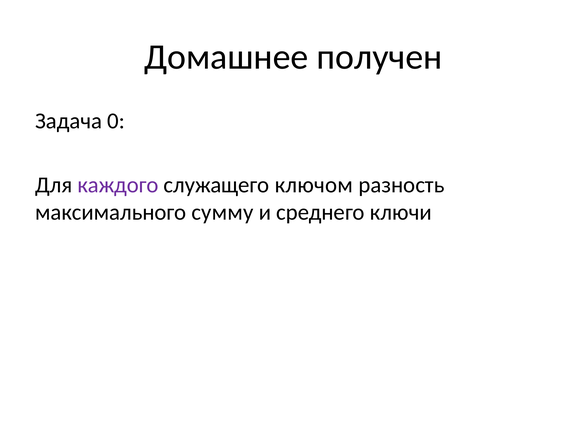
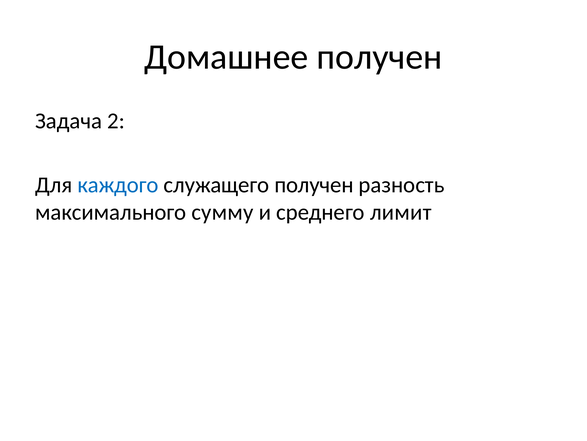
0: 0 -> 2
каждого colour: purple -> blue
служащего ключом: ключом -> получен
ключи: ключи -> лимит
